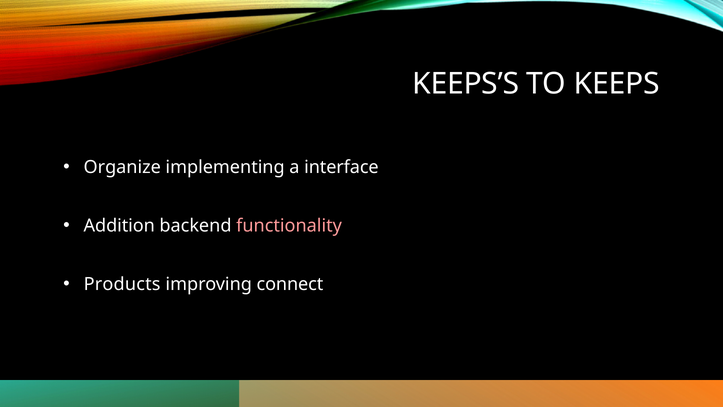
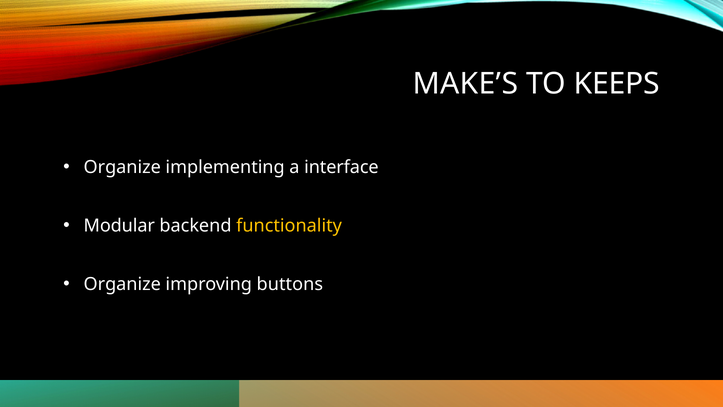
KEEPS’S: KEEPS’S -> MAKE’S
Addition: Addition -> Modular
functionality colour: pink -> yellow
Products at (122, 284): Products -> Organize
connect: connect -> buttons
